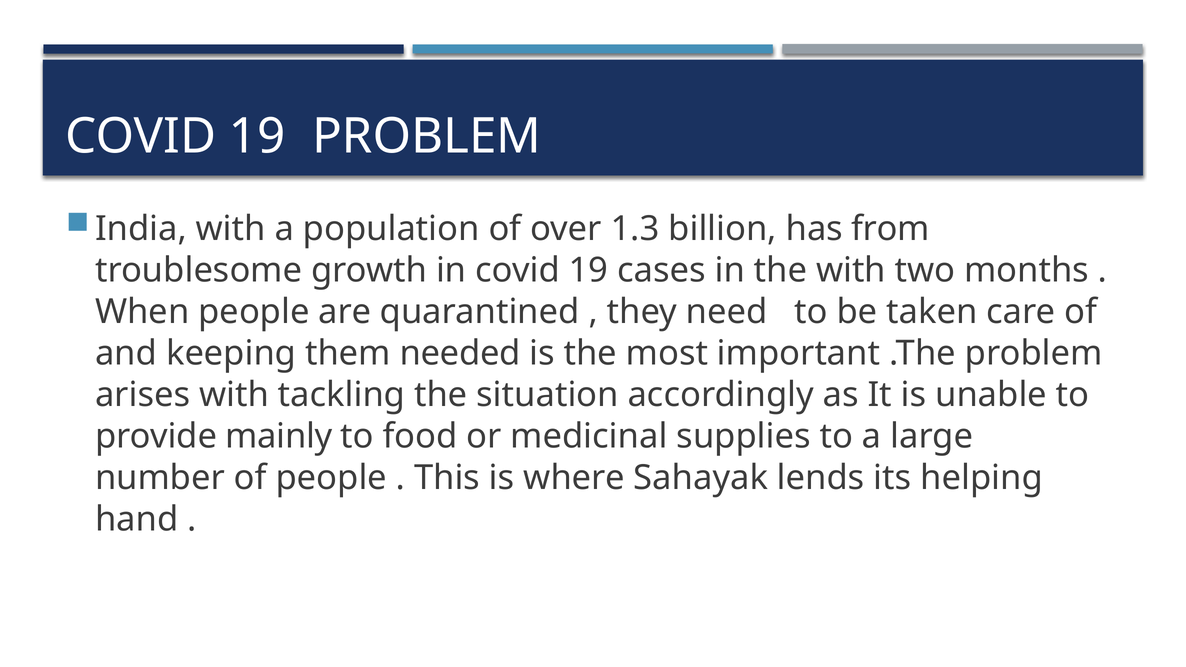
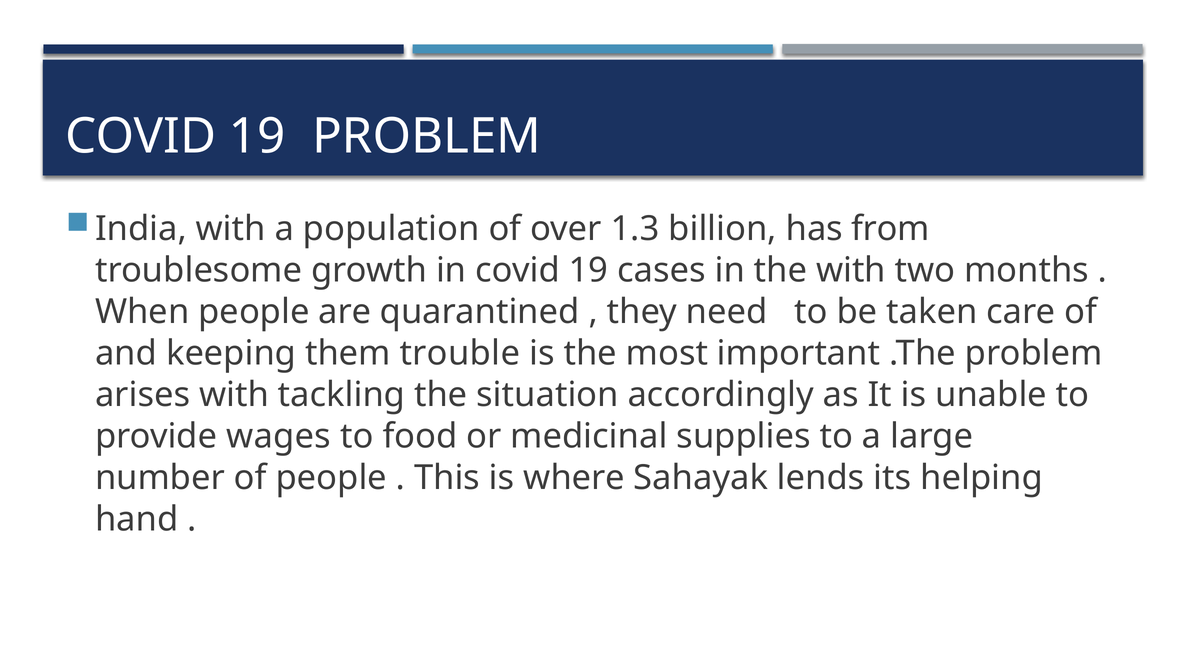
needed: needed -> trouble
mainly: mainly -> wages
